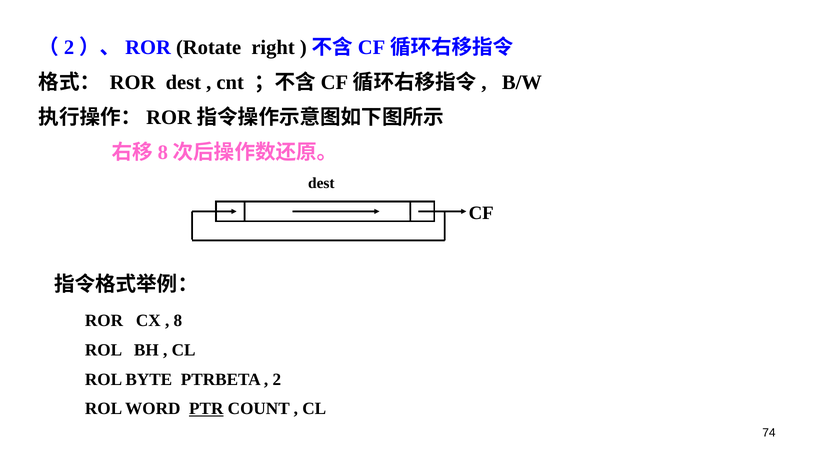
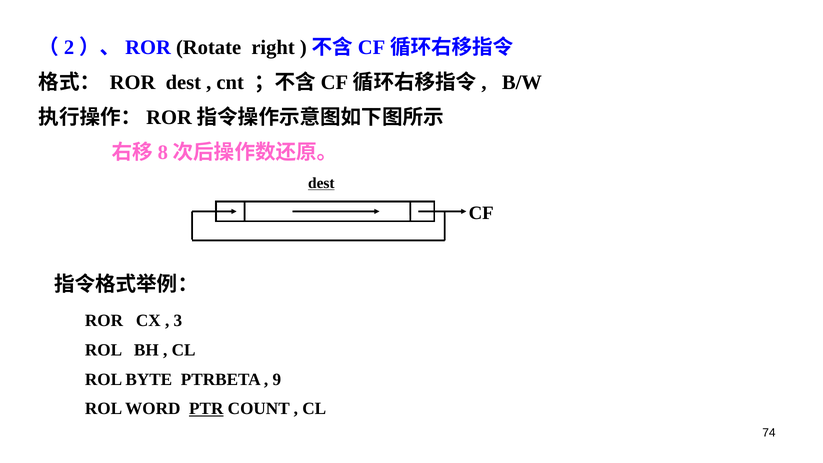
dest at (321, 183) underline: none -> present
8: 8 -> 3
2: 2 -> 9
